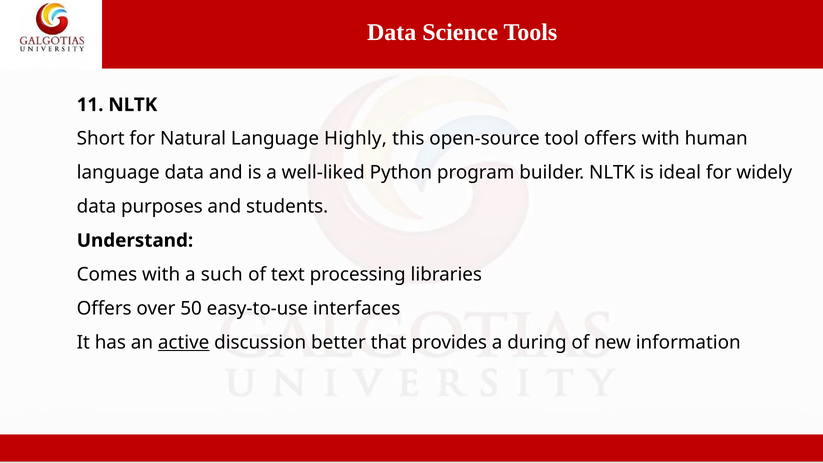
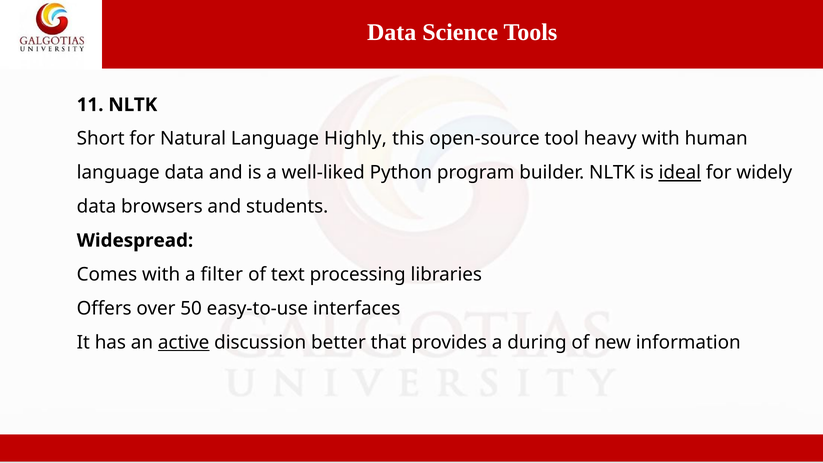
tool offers: offers -> heavy
ideal underline: none -> present
purposes: purposes -> browsers
Understand: Understand -> Widespread
such: such -> filter
